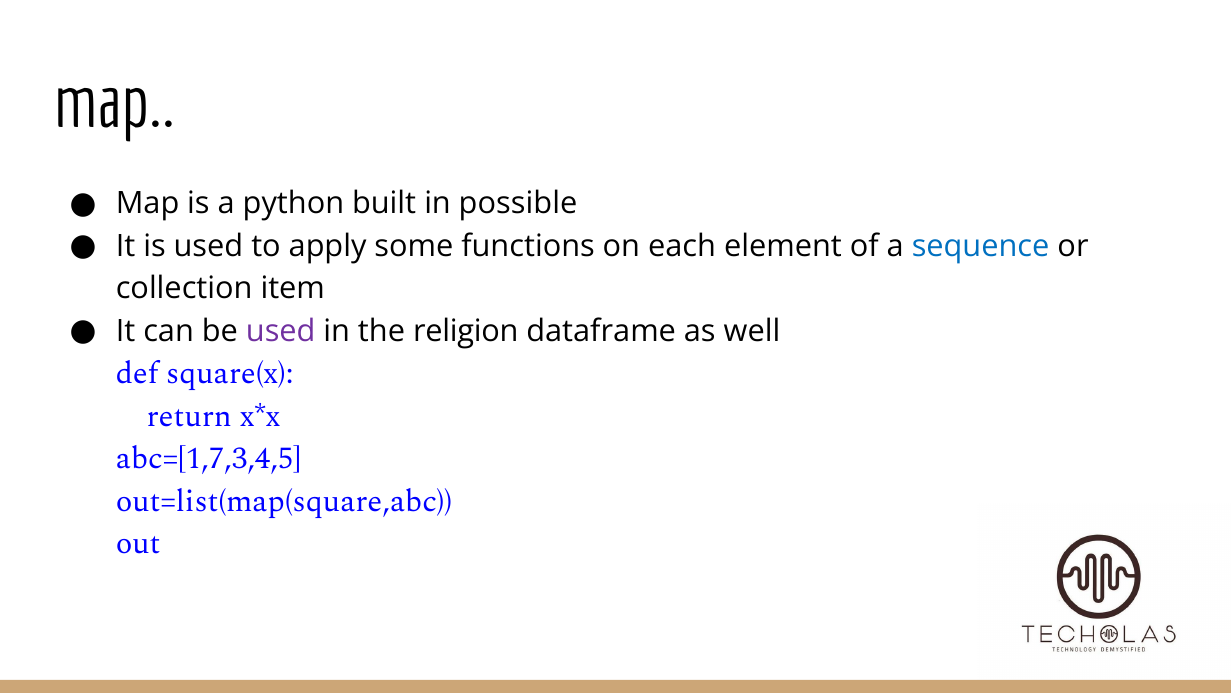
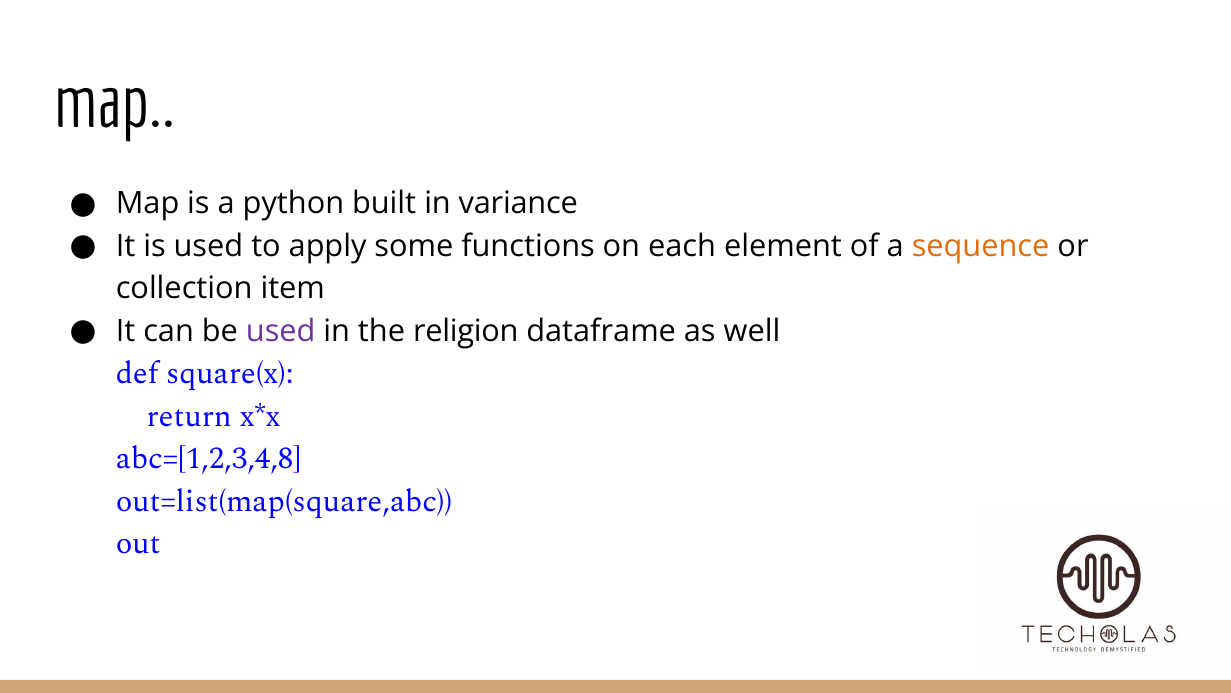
possible: possible -> variance
sequence colour: blue -> orange
abc=[1,7,3,4,5: abc=[1,7,3,4,5 -> abc=[1,2,3,4,8
